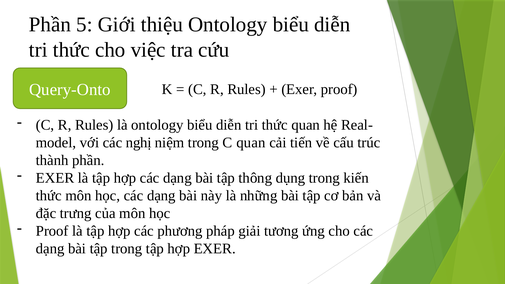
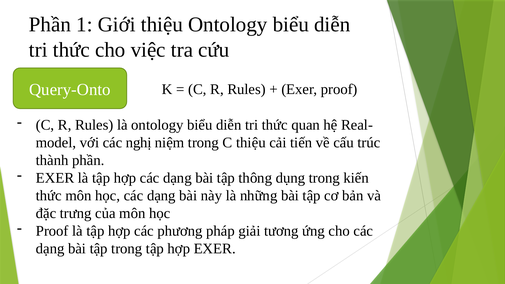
5: 5 -> 1
C quan: quan -> thiệu
